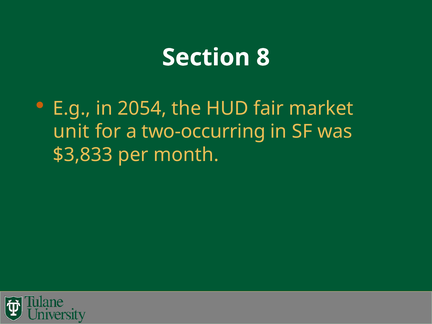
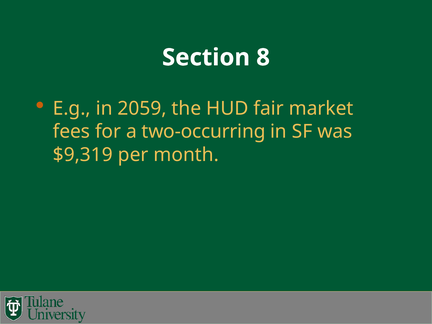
2054: 2054 -> 2059
unit: unit -> fees
$3,833: $3,833 -> $9,319
